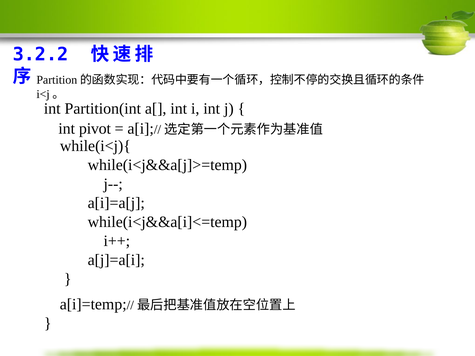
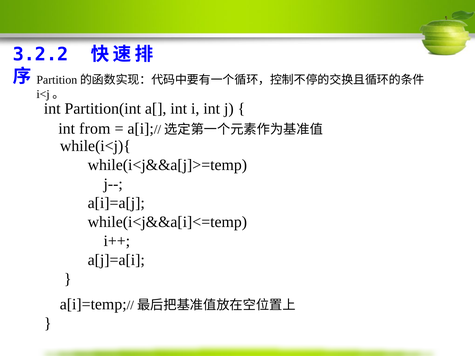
pivot: pivot -> from
